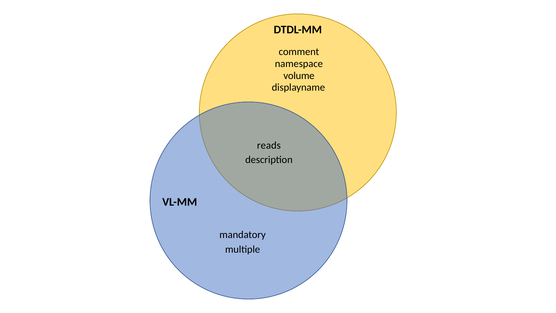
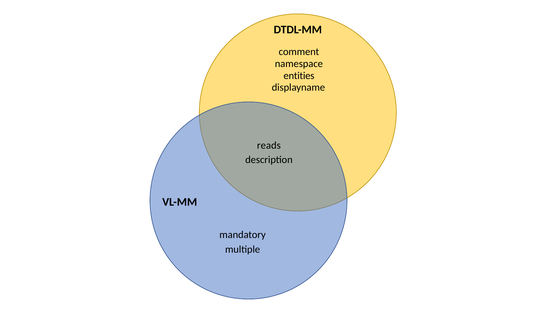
volume: volume -> entities
